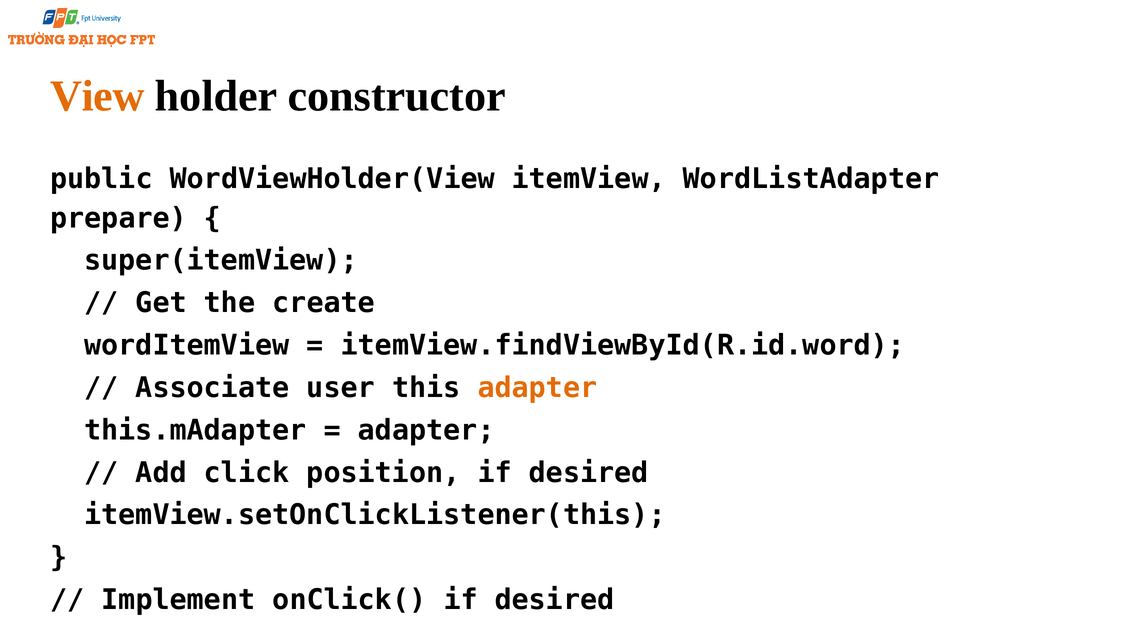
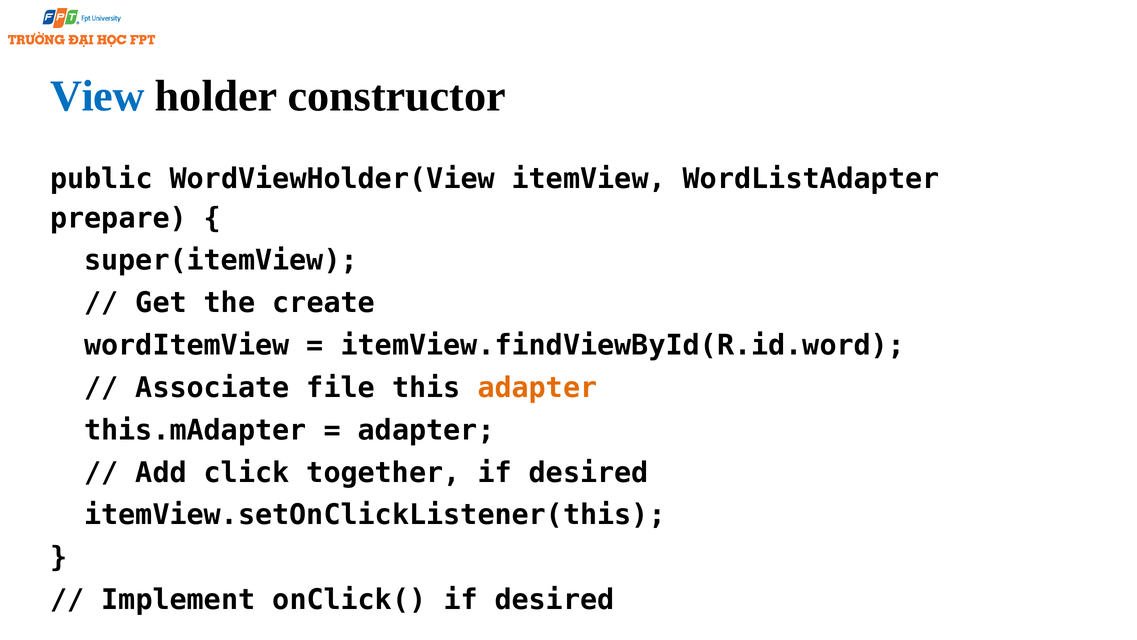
View colour: orange -> blue
user: user -> file
position: position -> together
